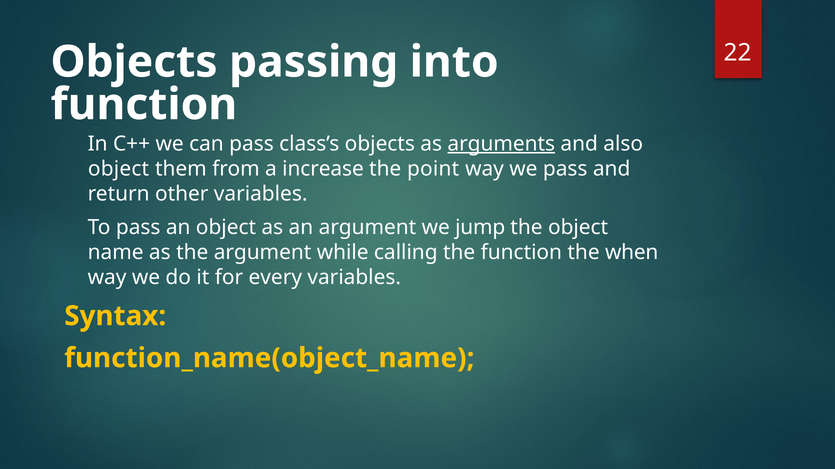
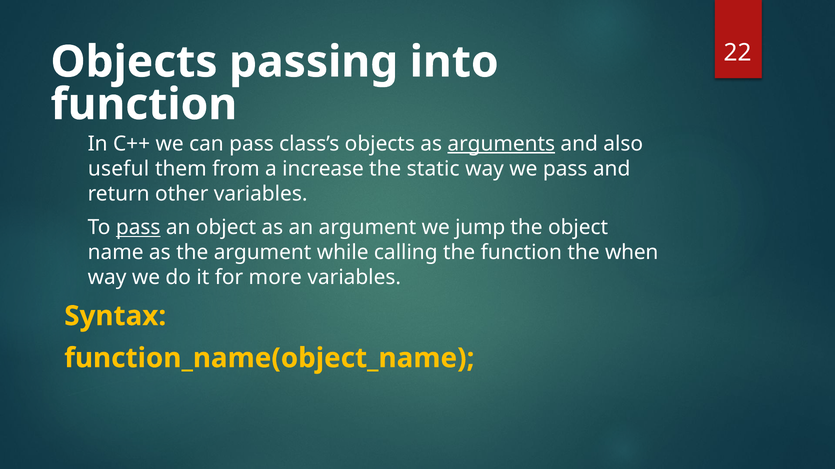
object at (119, 169): object -> useful
point: point -> static
pass at (138, 228) underline: none -> present
every: every -> more
